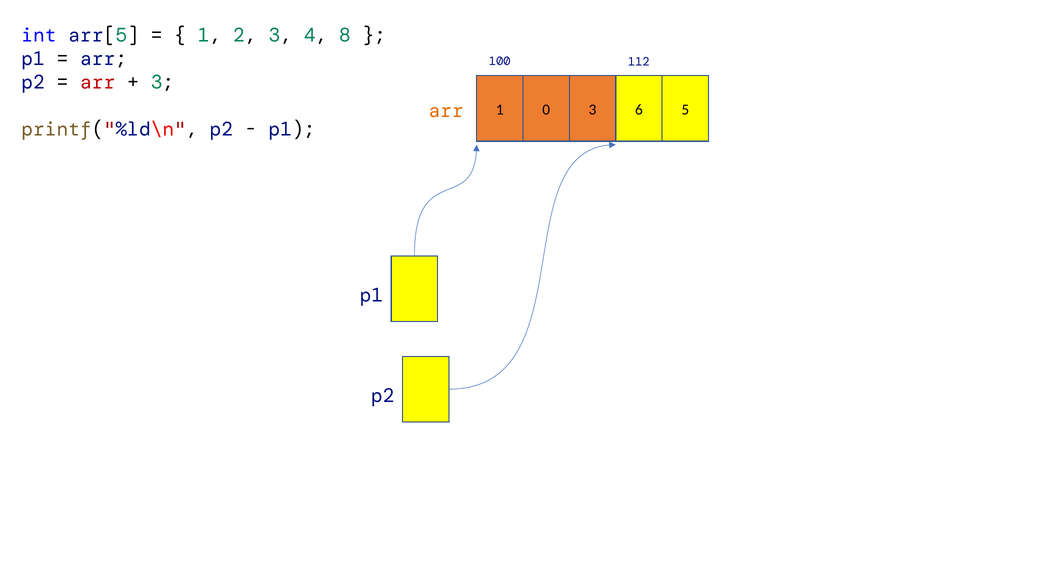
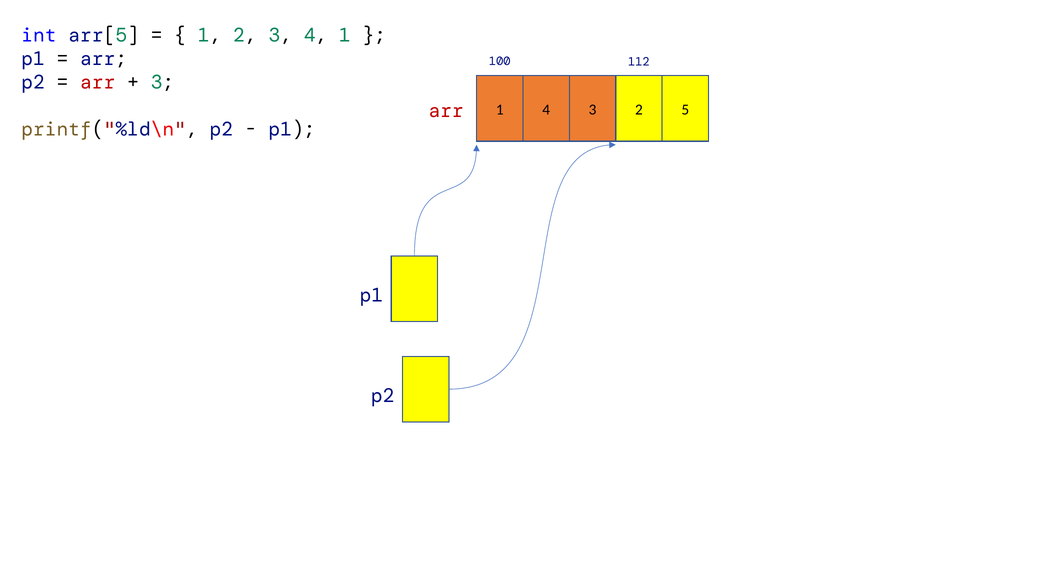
4 8: 8 -> 1
1 0: 0 -> 4
3 6: 6 -> 2
arr at (446, 111) colour: orange -> red
